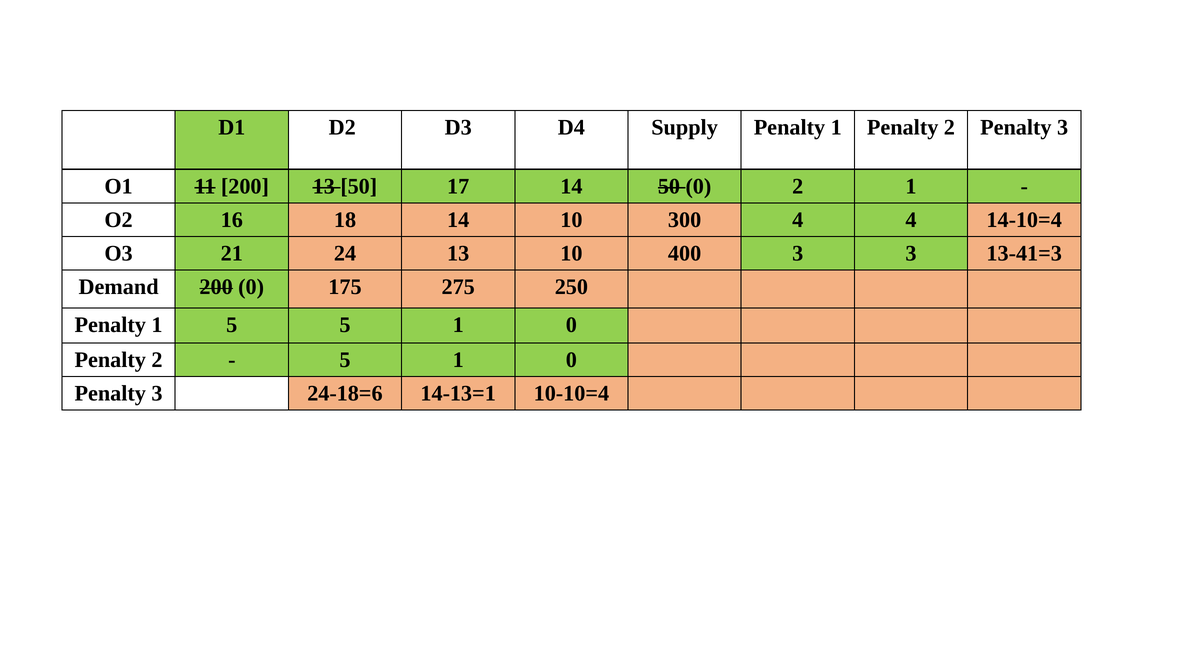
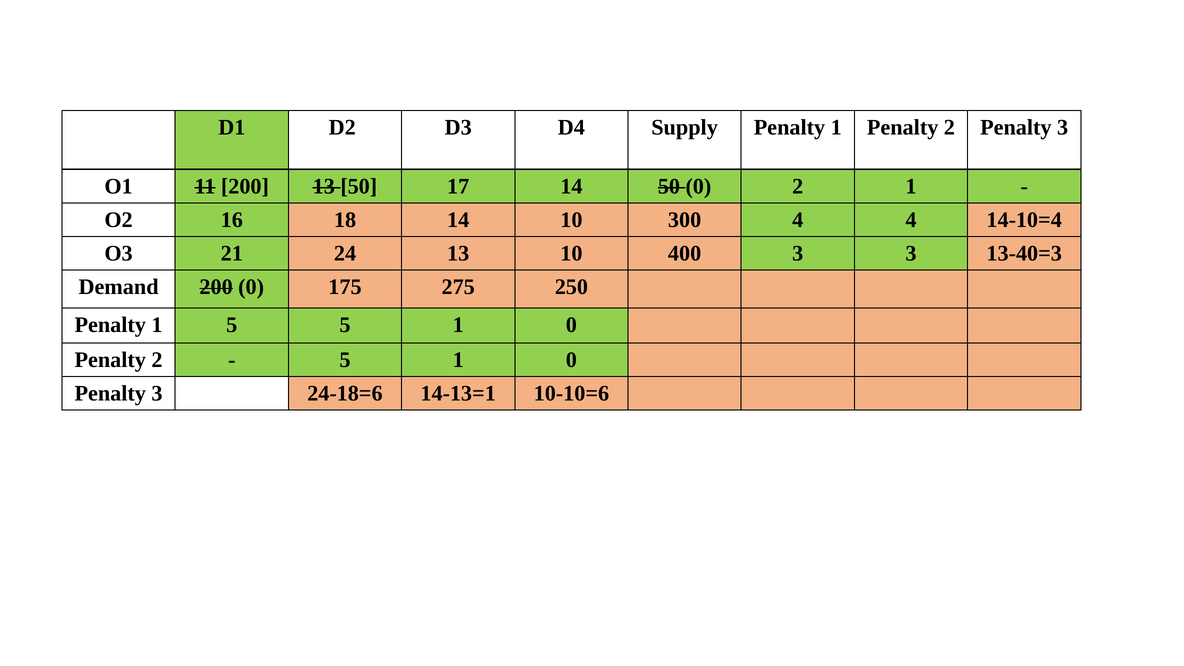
13-41=3: 13-41=3 -> 13-40=3
10-10=4: 10-10=4 -> 10-10=6
